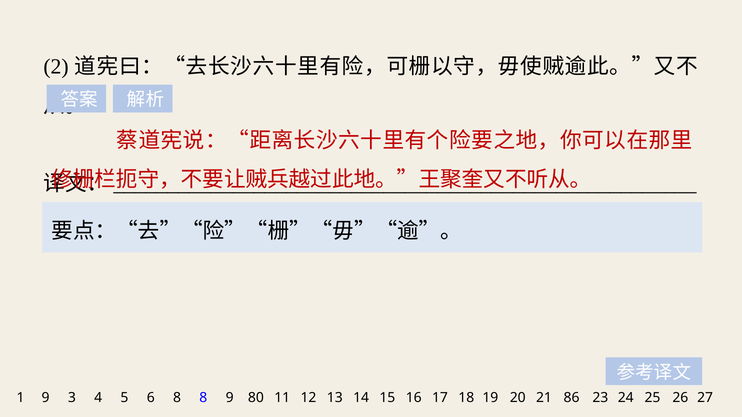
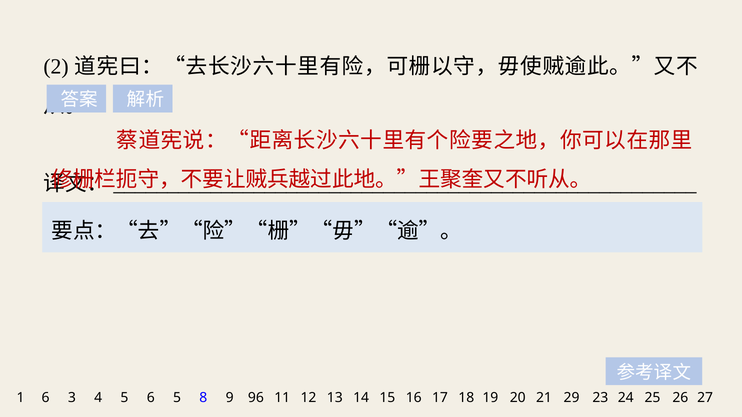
1 9: 9 -> 6
6 8: 8 -> 5
80: 80 -> 96
86: 86 -> 29
